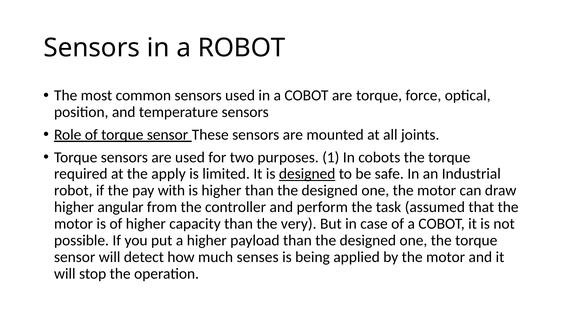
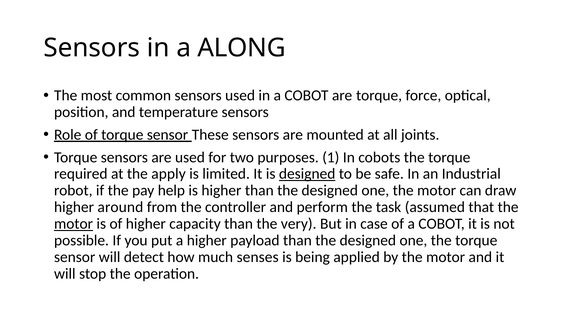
a ROBOT: ROBOT -> ALONG
with: with -> help
angular: angular -> around
motor at (74, 224) underline: none -> present
